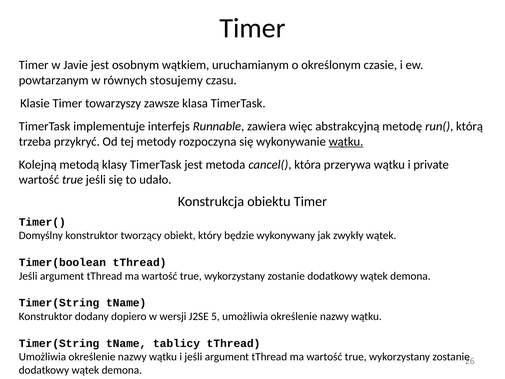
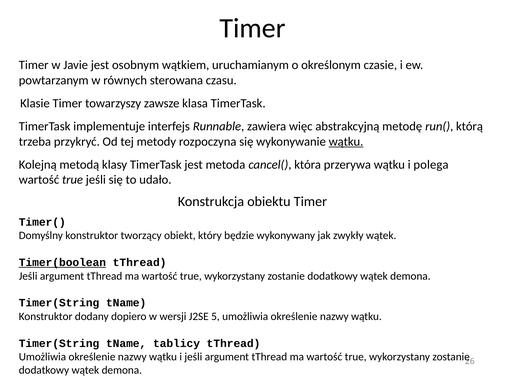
stosujemy: stosujemy -> sterowana
private: private -> polega
Timer(boolean underline: none -> present
